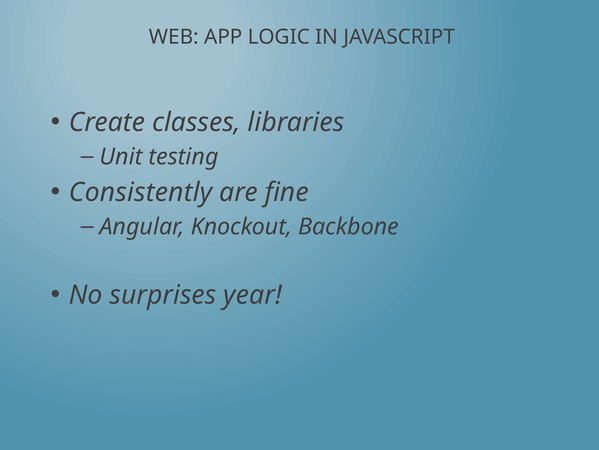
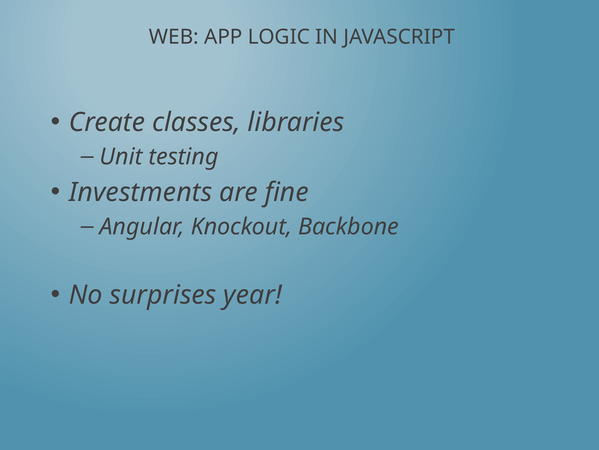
Consistently: Consistently -> Investments
